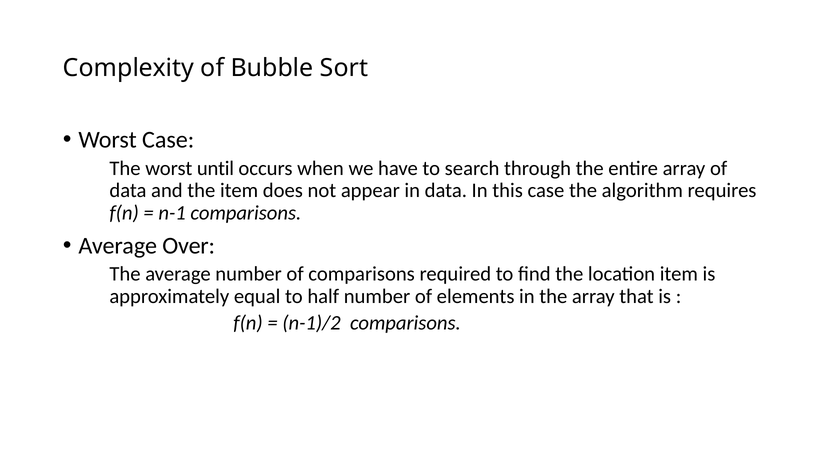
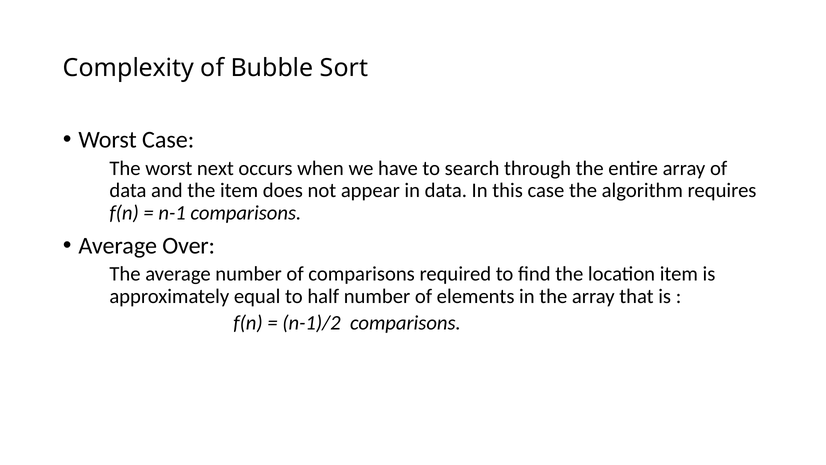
until: until -> next
